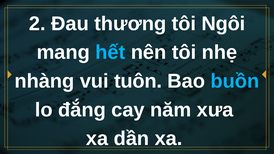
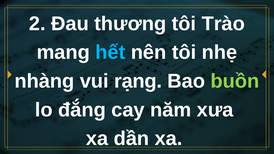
Ngôi: Ngôi -> Trào
tuôn: tuôn -> rạng
buồn colour: light blue -> light green
